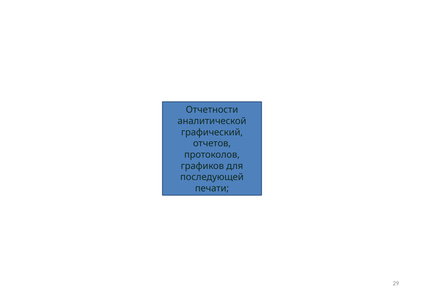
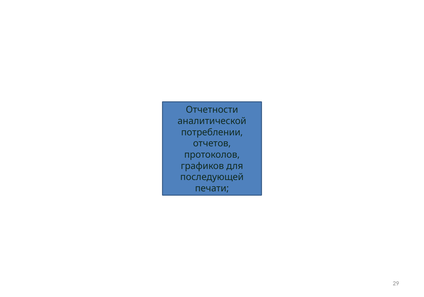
графический: графический -> потреблении
